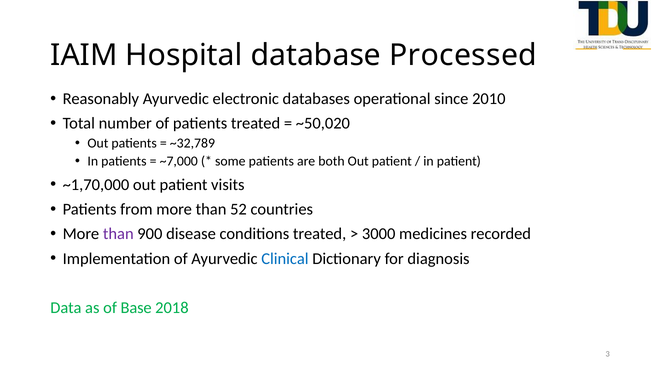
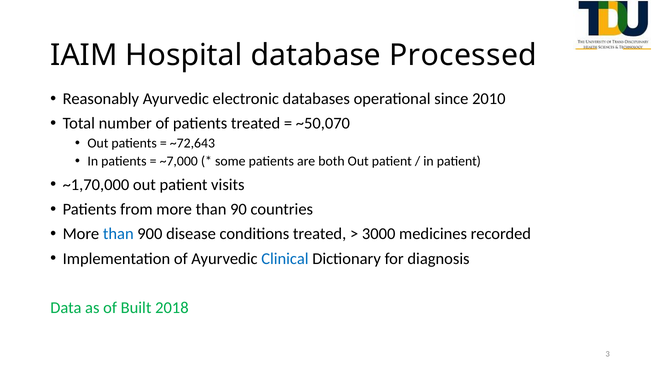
~50,020: ~50,020 -> ~50,070
~32,789: ~32,789 -> ~72,643
52: 52 -> 90
than at (118, 234) colour: purple -> blue
Base: Base -> Built
